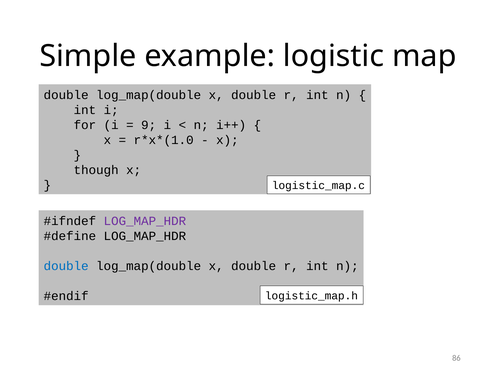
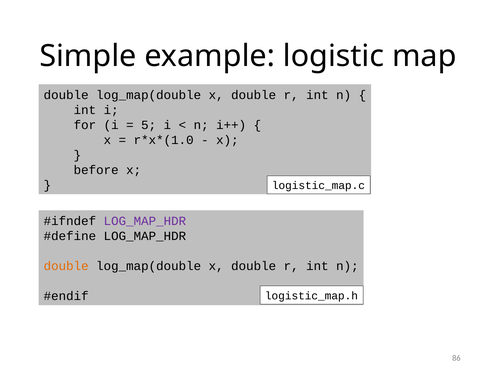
9: 9 -> 5
though: though -> before
double at (66, 266) colour: blue -> orange
